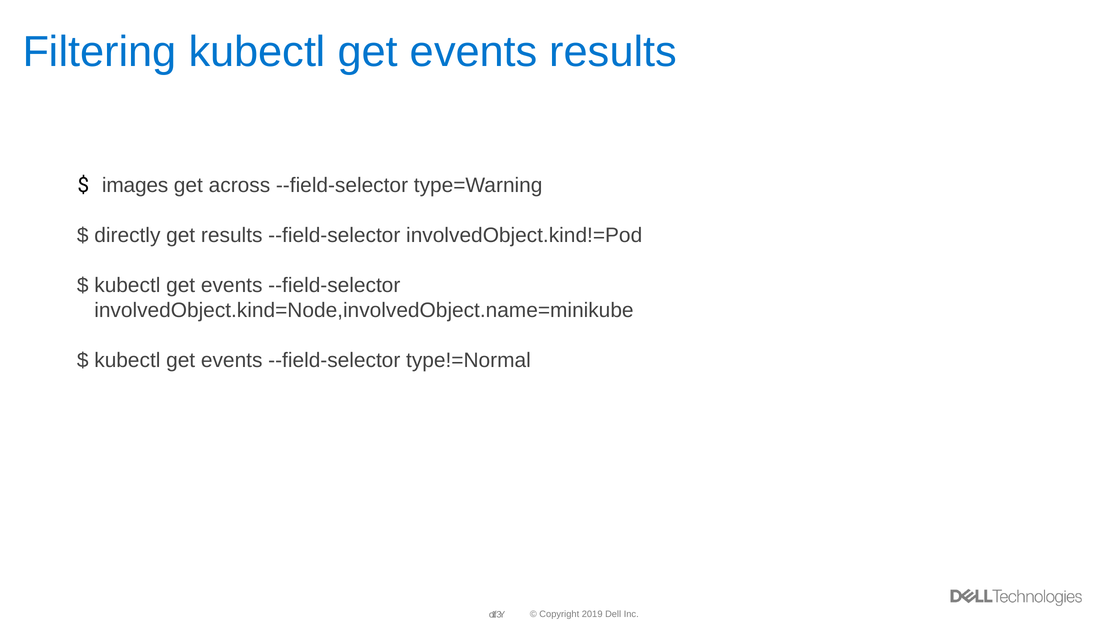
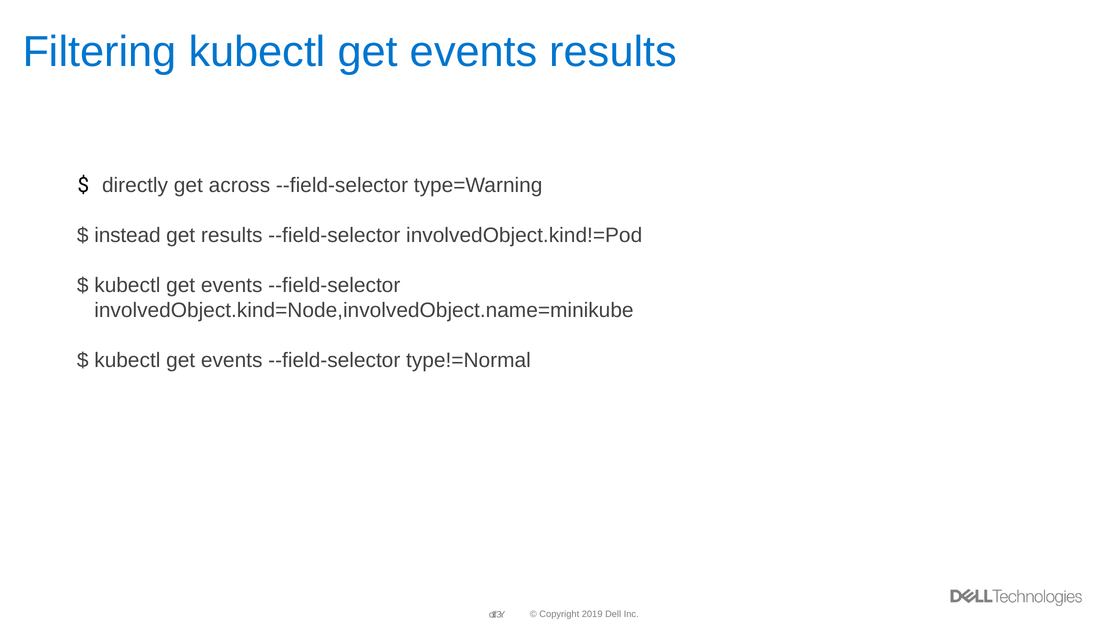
images: images -> directly
directly: directly -> instead
